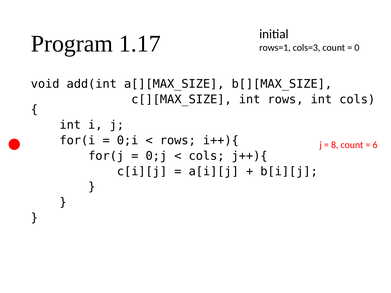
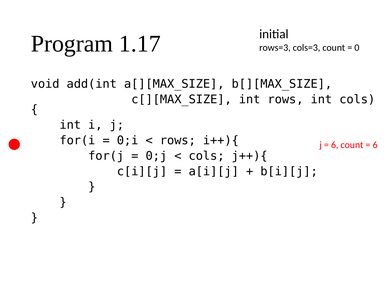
rows=1: rows=1 -> rows=3
8 at (335, 145): 8 -> 6
